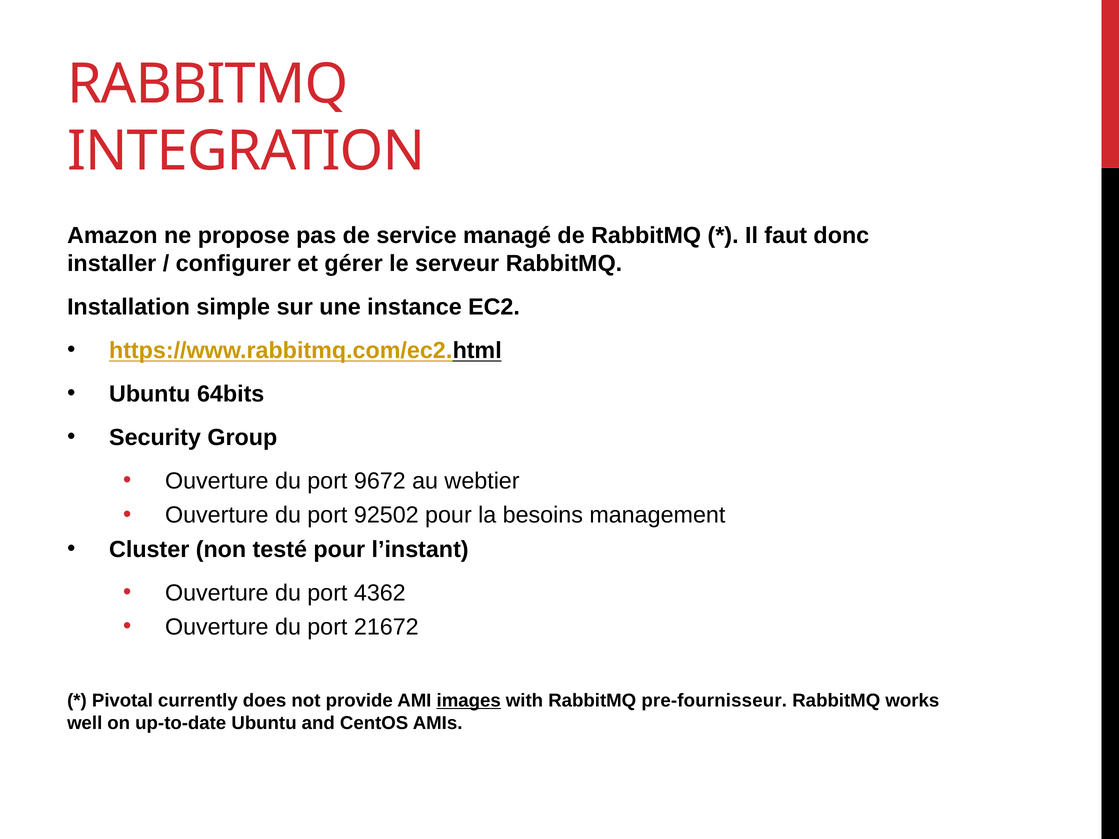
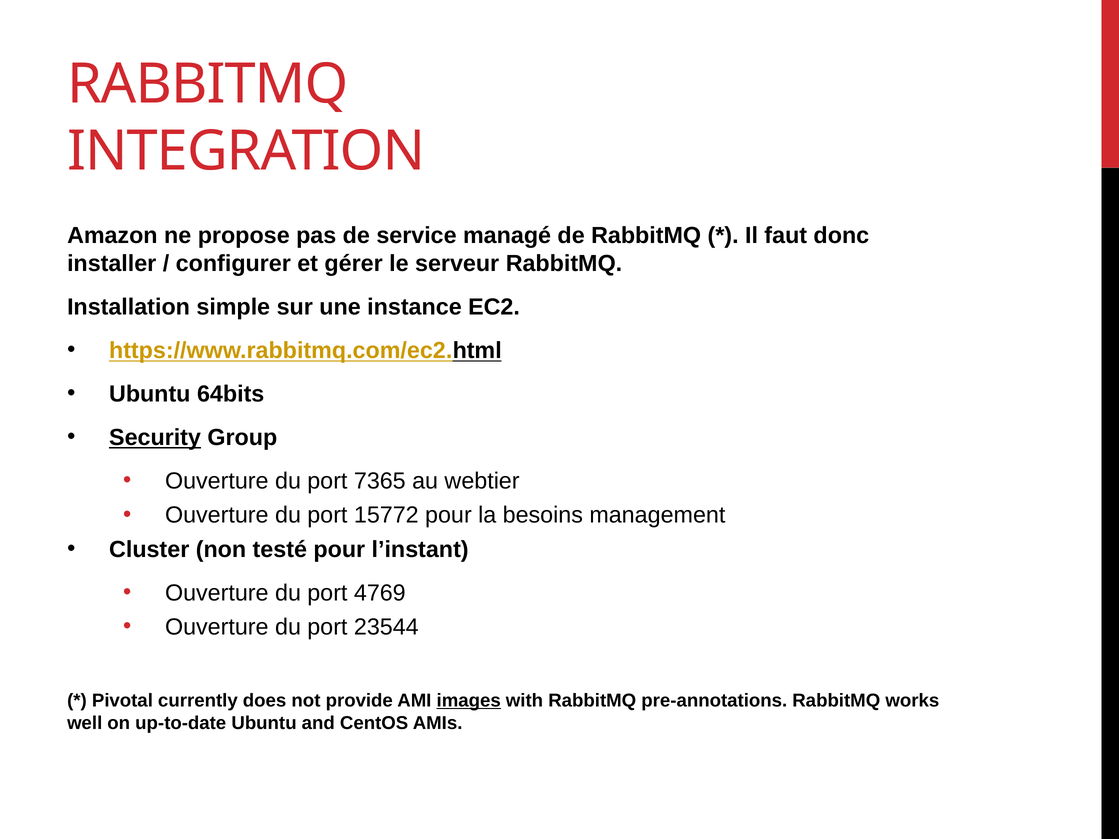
Security underline: none -> present
9672: 9672 -> 7365
92502: 92502 -> 15772
4362: 4362 -> 4769
21672: 21672 -> 23544
pre-fournisseur: pre-fournisseur -> pre-annotations
